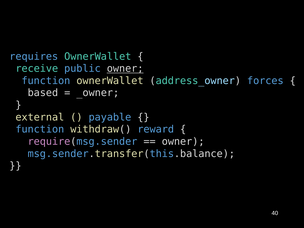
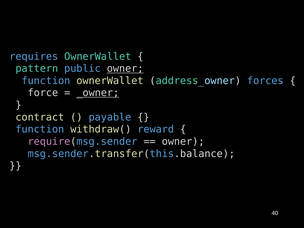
receive: receive -> pattern
based: based -> force
_owner underline: none -> present
external: external -> contract
